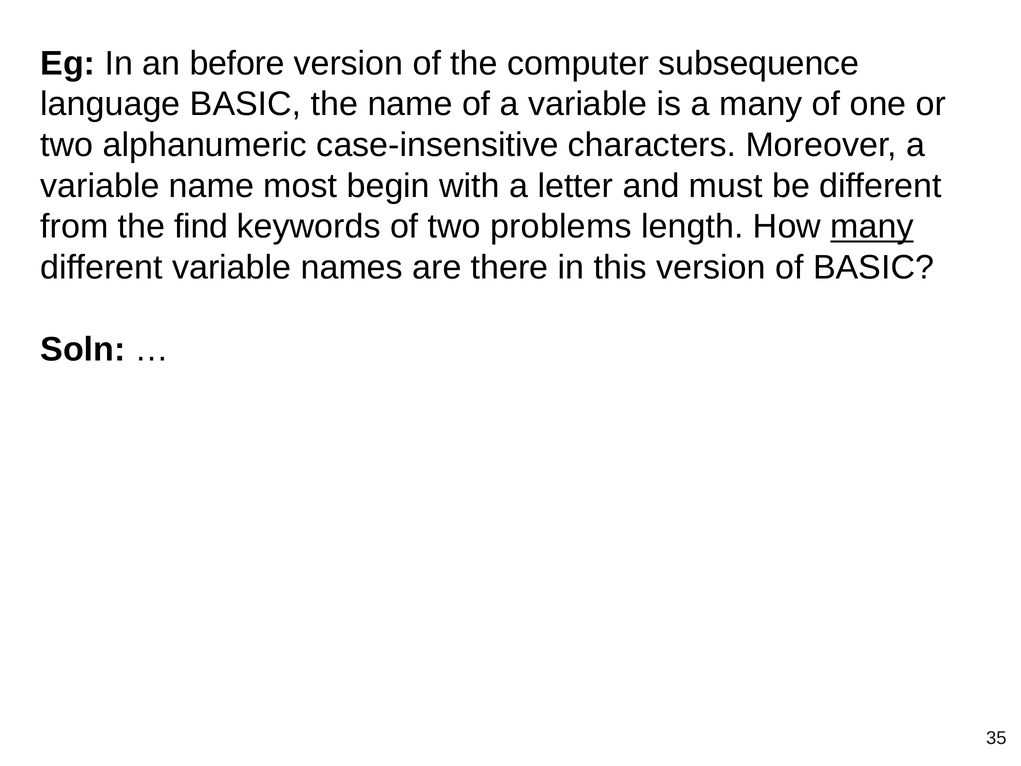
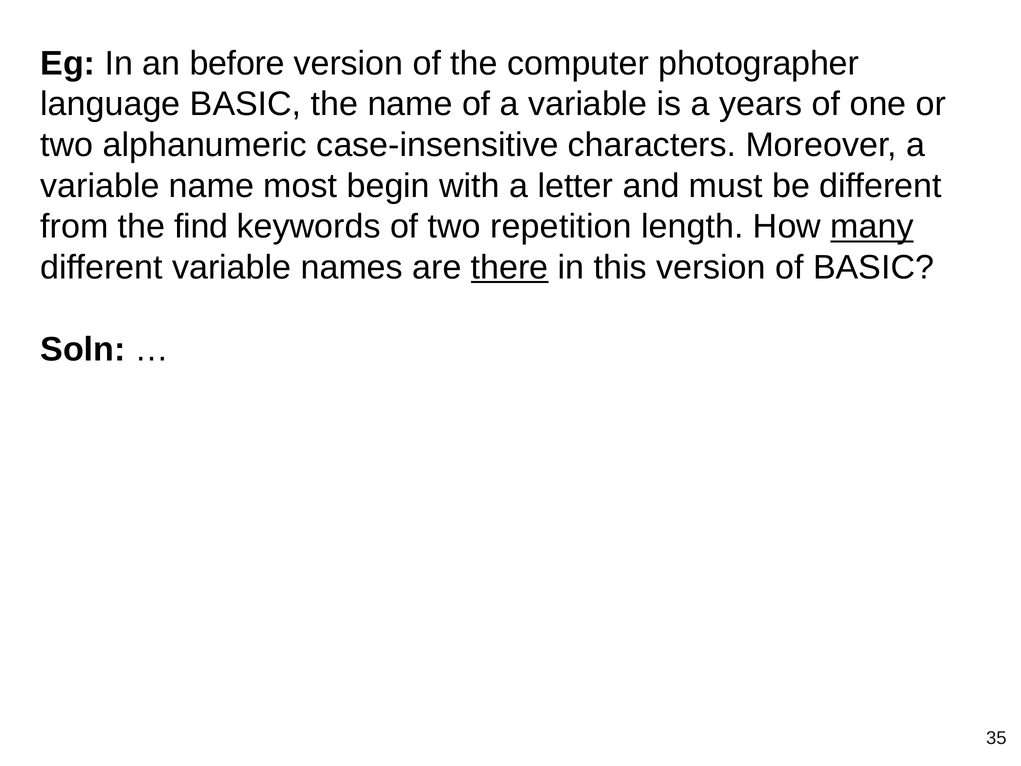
subsequence: subsequence -> photographer
a many: many -> years
problems: problems -> repetition
there underline: none -> present
